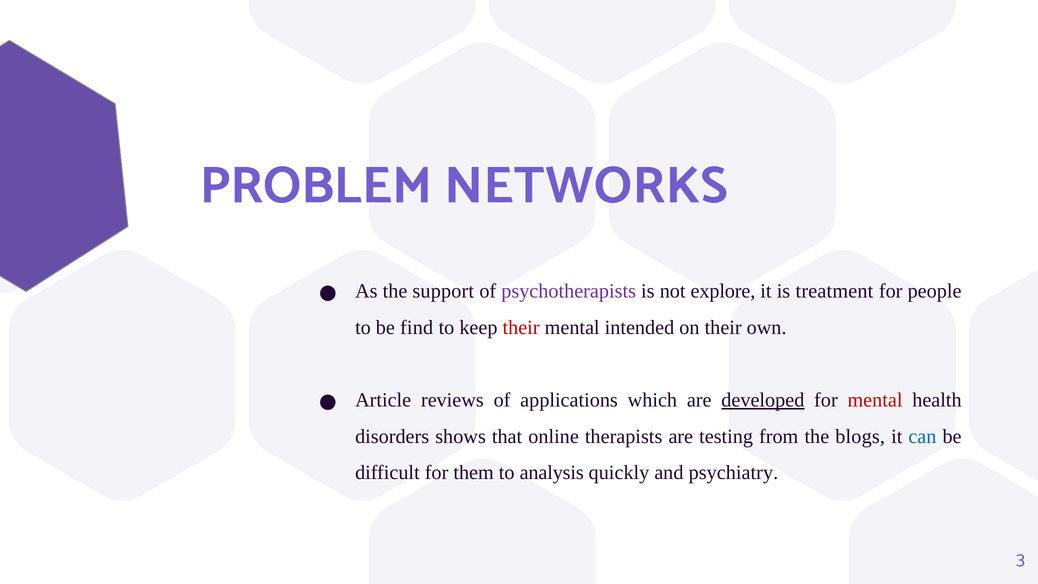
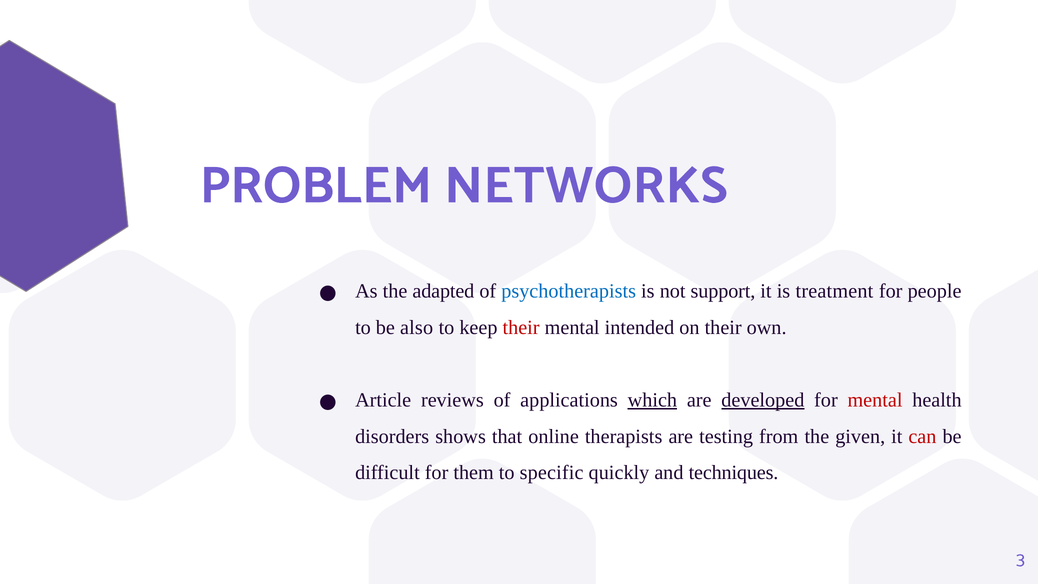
support: support -> adapted
psychotherapists colour: purple -> blue
explore: explore -> support
find: find -> also
which underline: none -> present
blogs: blogs -> given
can colour: blue -> red
analysis: analysis -> specific
psychiatry: psychiatry -> techniques
